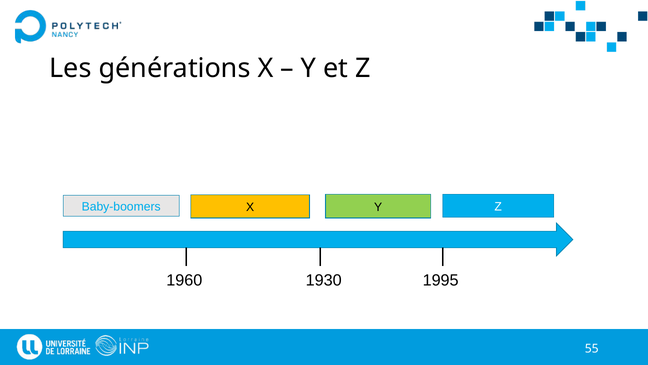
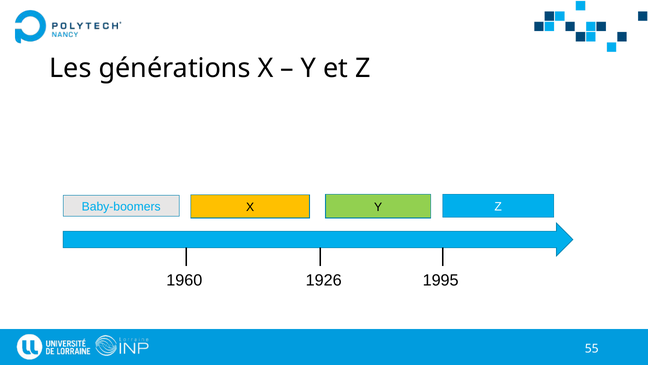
1930: 1930 -> 1926
